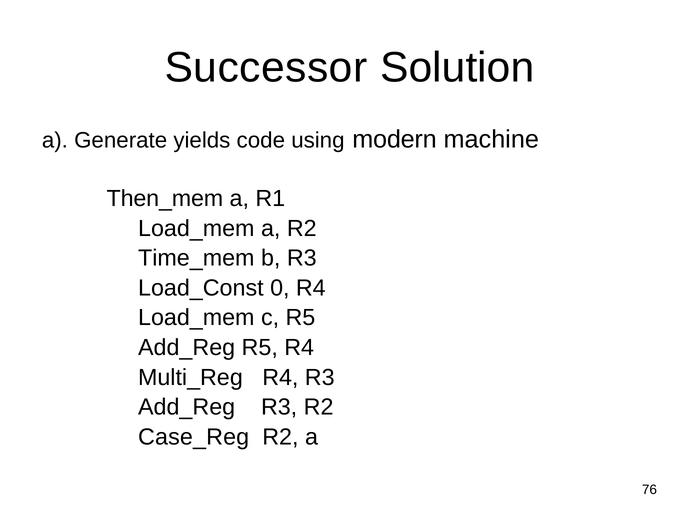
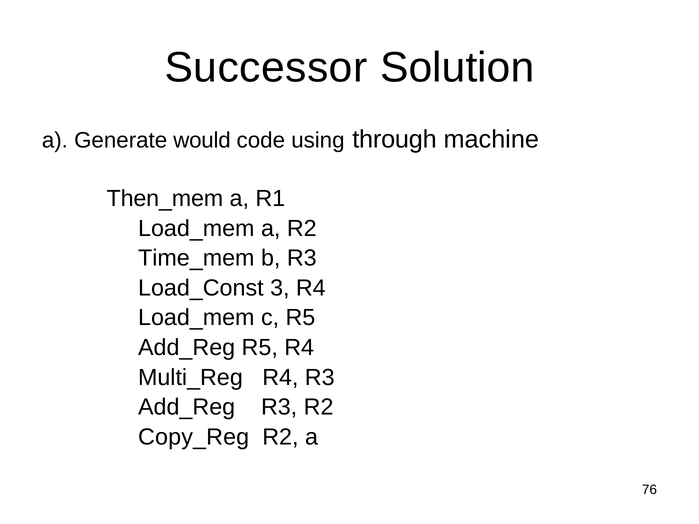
yields: yields -> would
modern: modern -> through
0: 0 -> 3
Case_Reg: Case_Reg -> Copy_Reg
